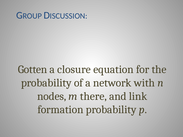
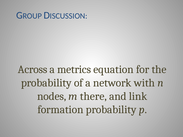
Gotten: Gotten -> Across
closure: closure -> metrics
